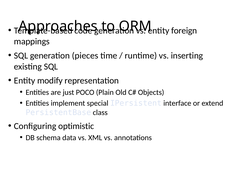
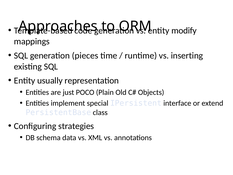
foreign: foreign -> modify
modify: modify -> usually
optimistic: optimistic -> strategies
